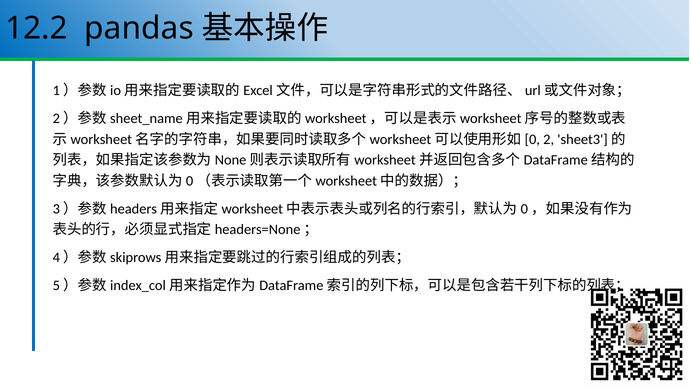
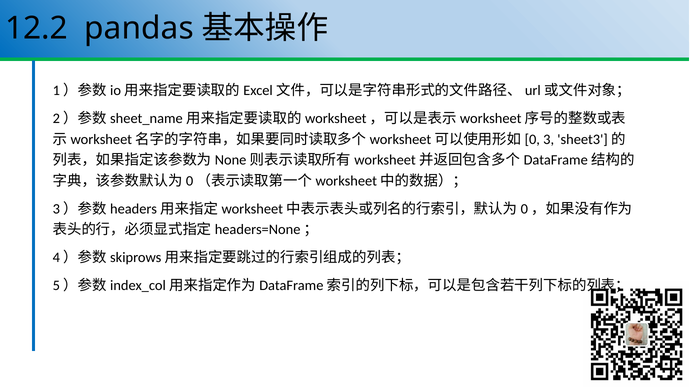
2: 2 -> 3
